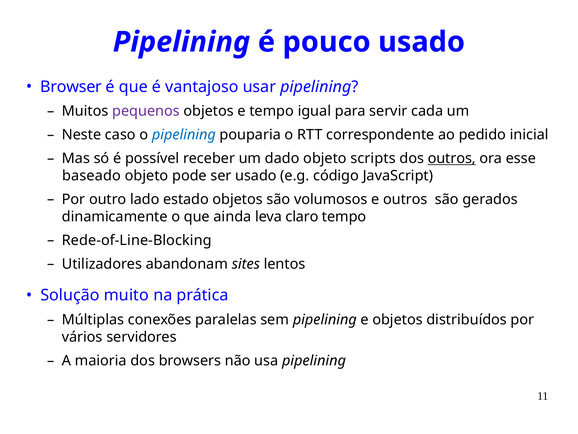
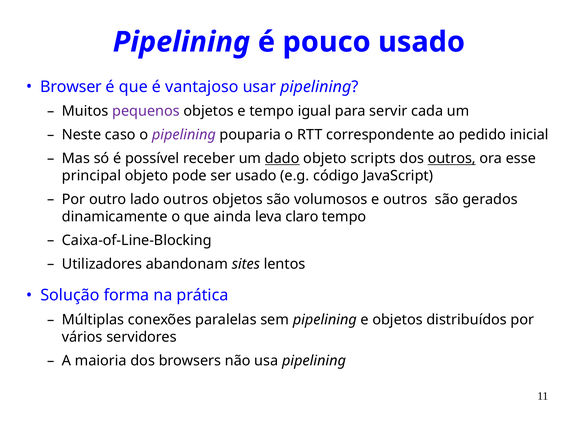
pipelining at (184, 135) colour: blue -> purple
dado underline: none -> present
baseado: baseado -> principal
lado estado: estado -> outros
Rede-of-Line-Blocking: Rede-of-Line-Blocking -> Caixa-of-Line-Blocking
muito: muito -> forma
